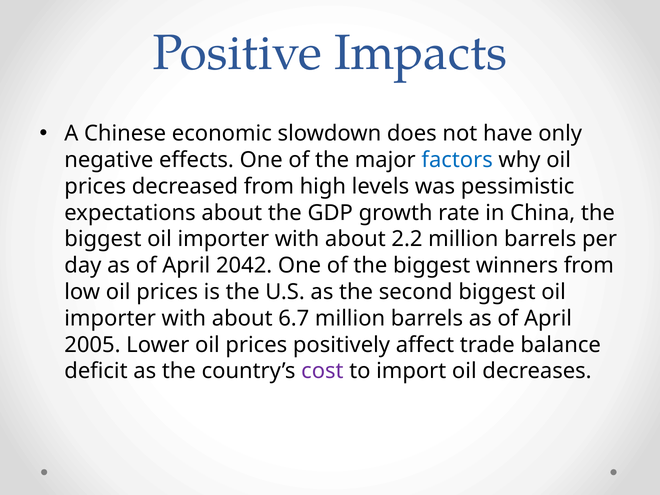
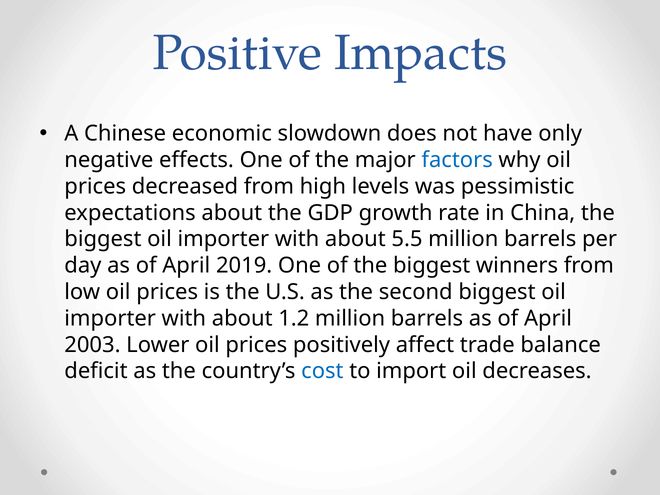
2.2: 2.2 -> 5.5
2042: 2042 -> 2019
6.7: 6.7 -> 1.2
2005: 2005 -> 2003
cost colour: purple -> blue
